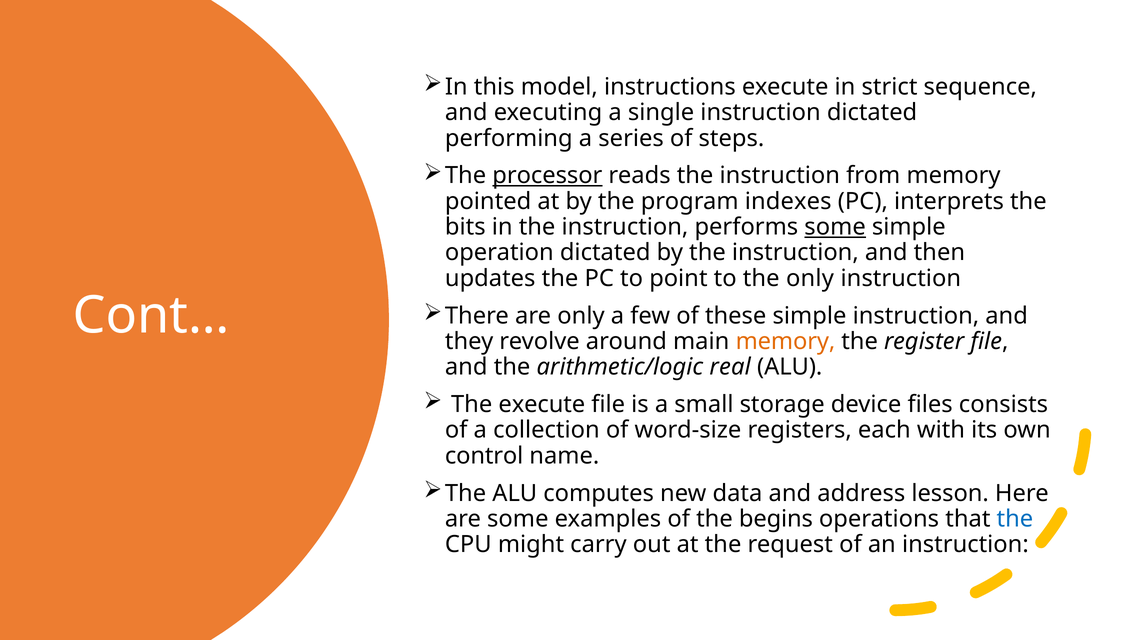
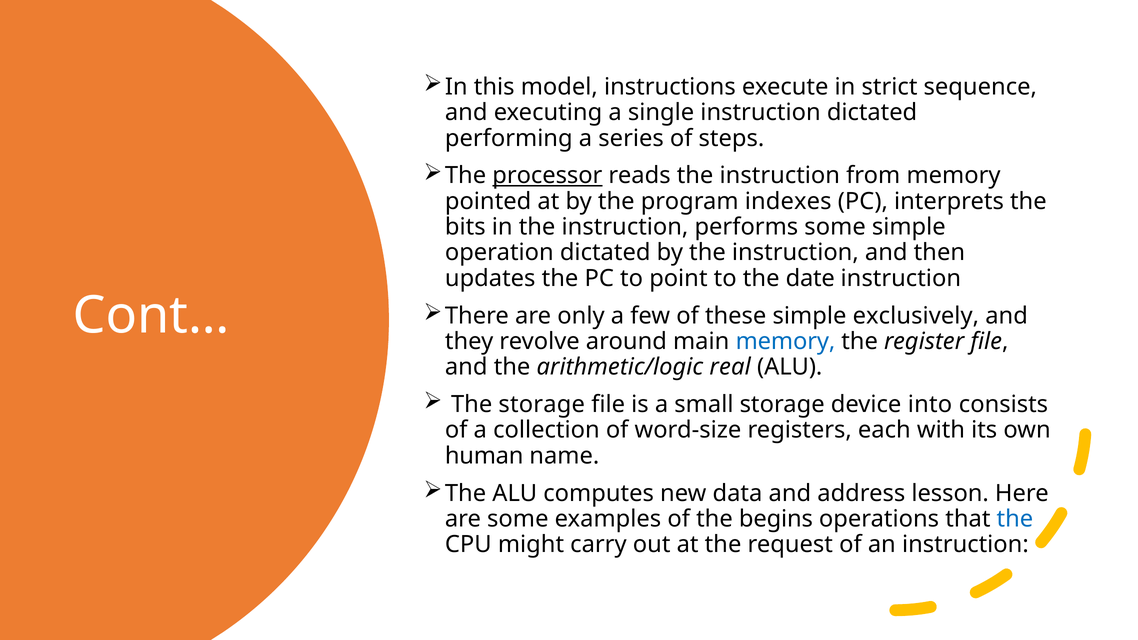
some at (835, 227) underline: present -> none
the only: only -> date
simple instruction: instruction -> exclusively
memory at (785, 341) colour: orange -> blue
The execute: execute -> storage
files: files -> into
control: control -> human
